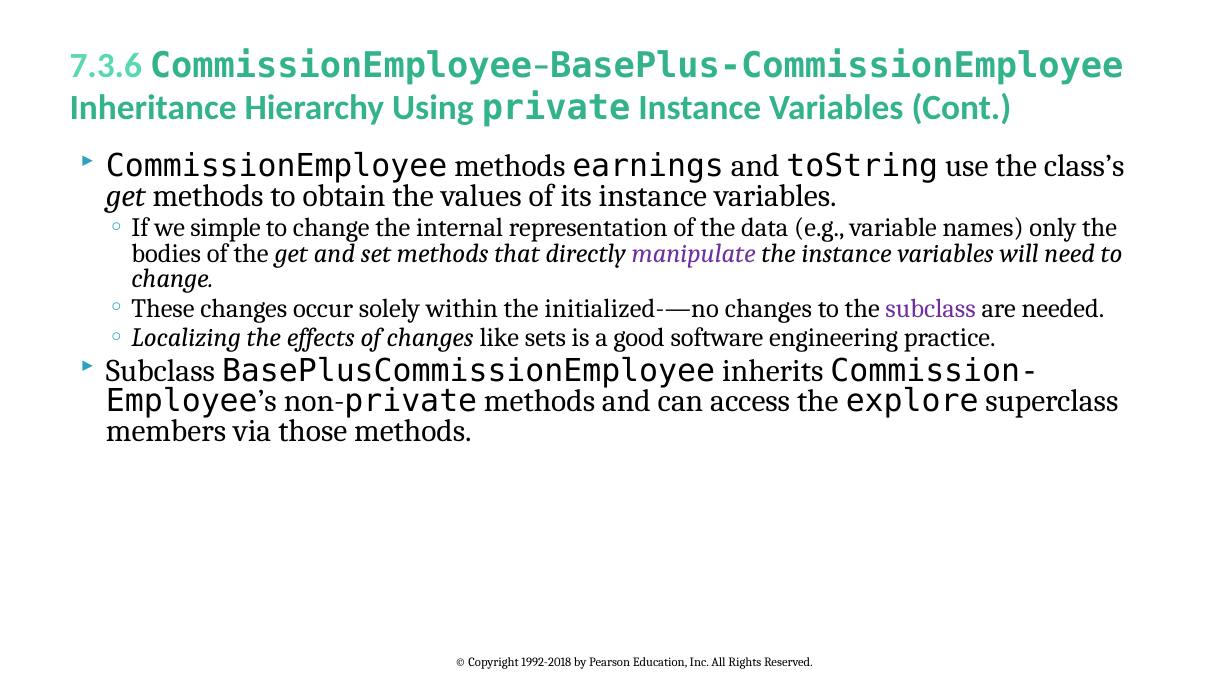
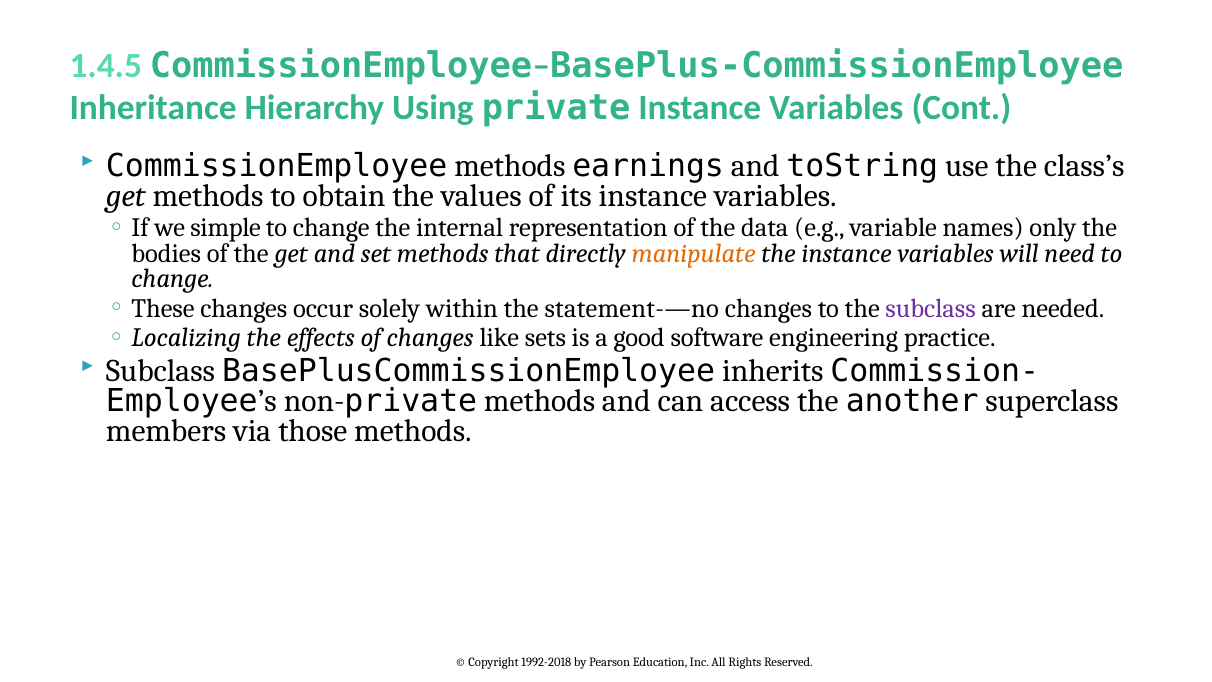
7.3.6: 7.3.6 -> 1.4.5
manipulate colour: purple -> orange
initialized-—no: initialized-—no -> statement-—no
explore: explore -> another
